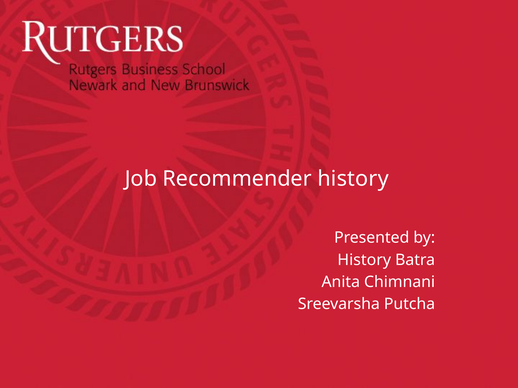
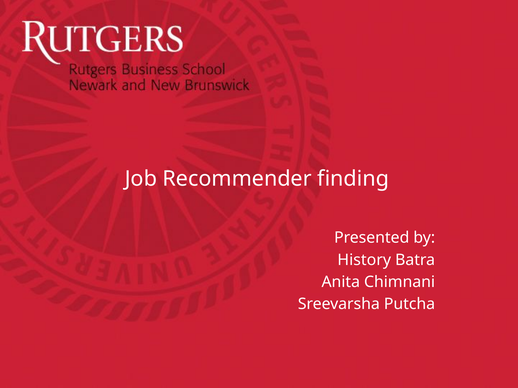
Recommender history: history -> finding
